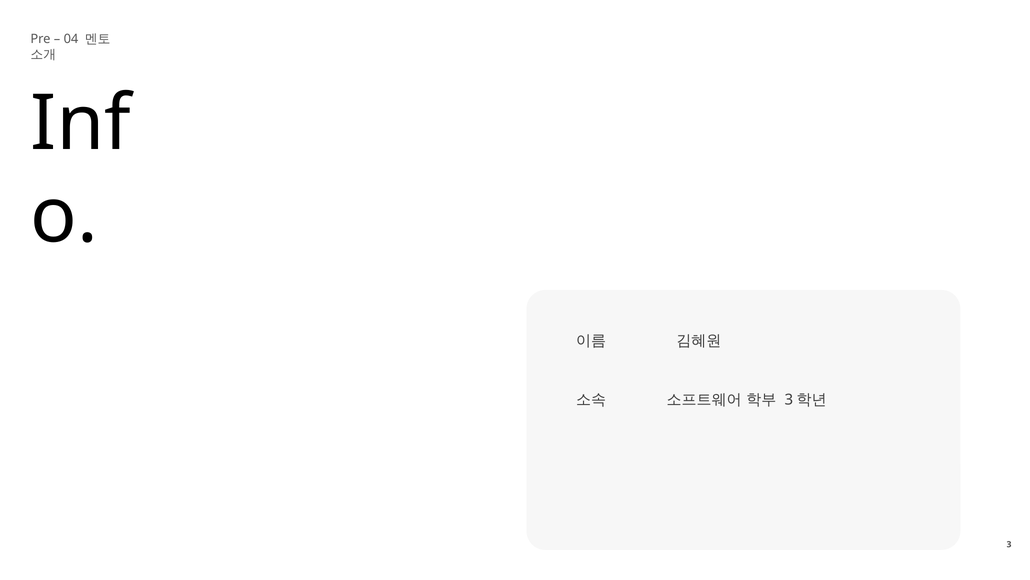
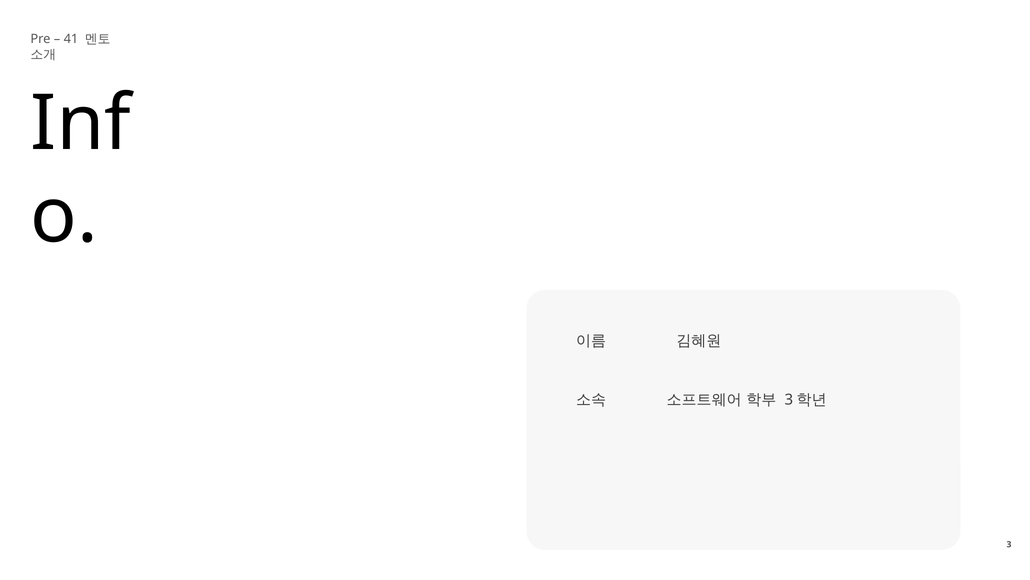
04: 04 -> 41
